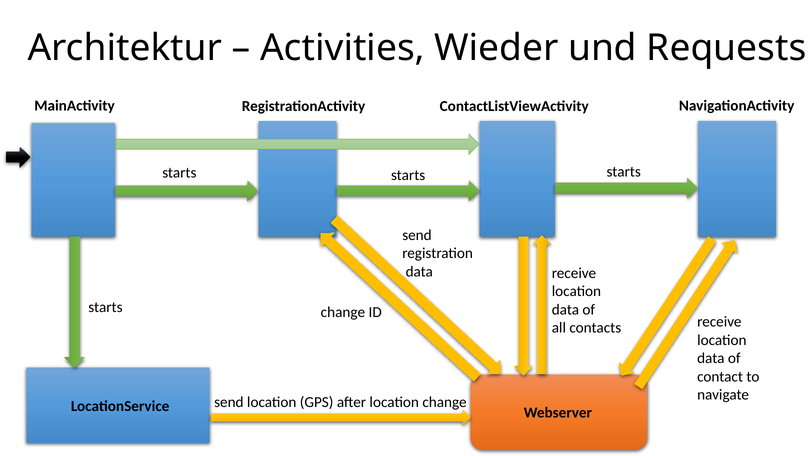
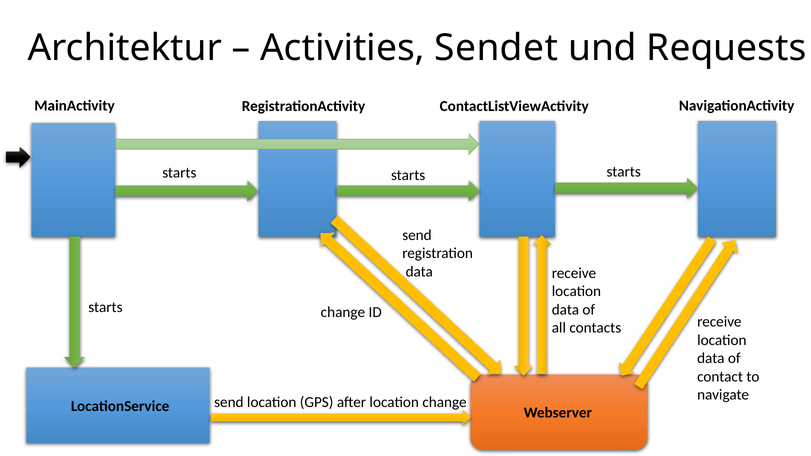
Wieder: Wieder -> Sendet
